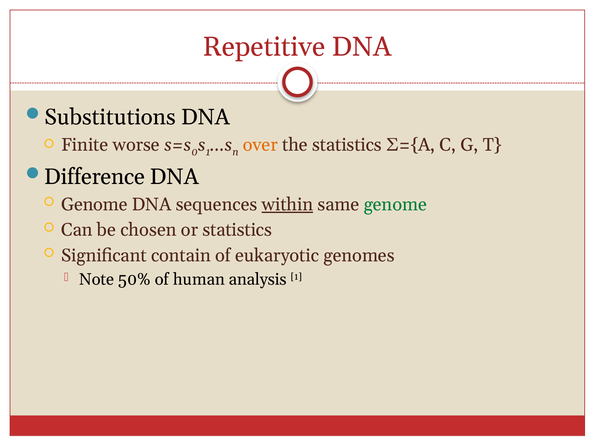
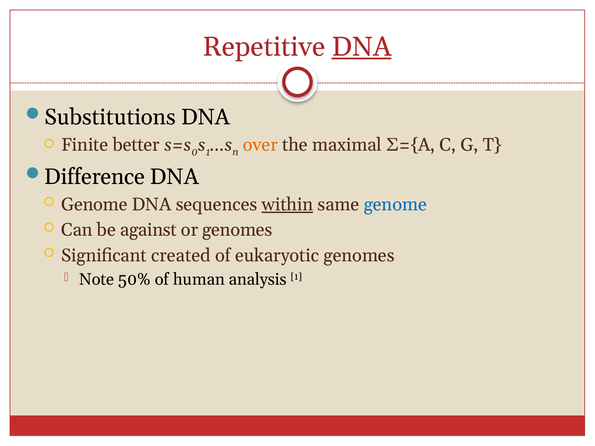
DNA at (362, 47) underline: none -> present
worse: worse -> better
the statistics: statistics -> maximal
genome at (395, 205) colour: green -> blue
chosen: chosen -> against
or statistics: statistics -> genomes
contain: contain -> created
